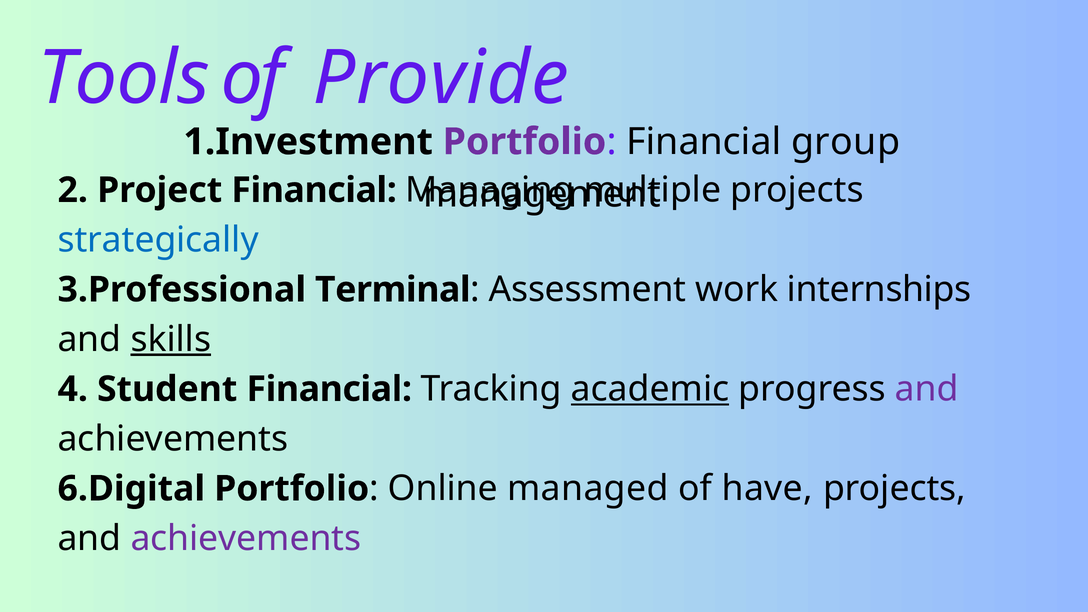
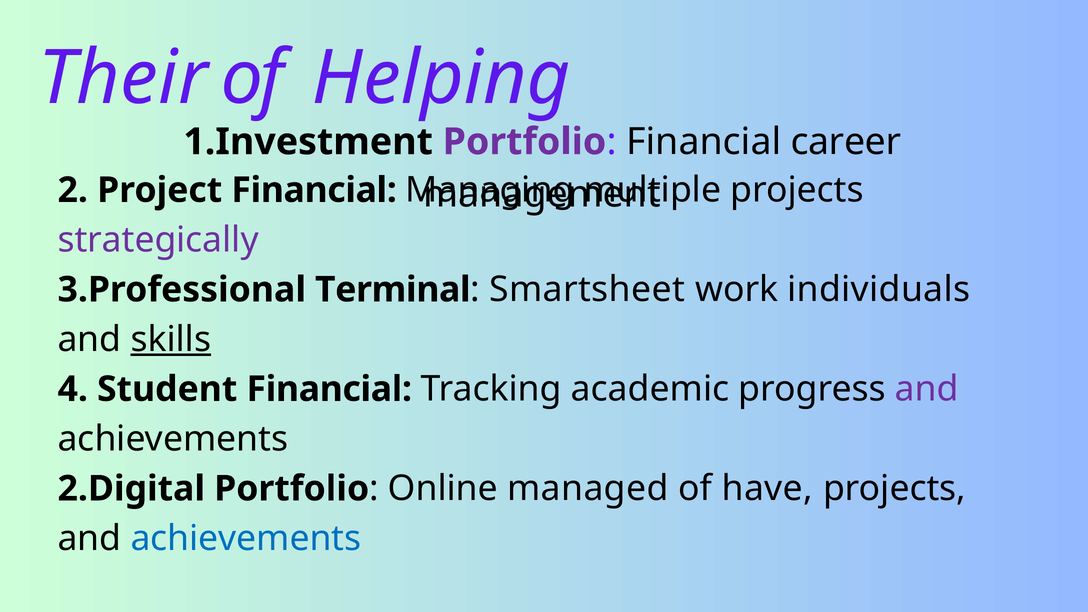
Tools: Tools -> Their
Provide: Provide -> Helping
group: group -> career
strategically colour: blue -> purple
Assessment: Assessment -> Smartsheet
internships: internships -> individuals
academic underline: present -> none
6.Digital: 6.Digital -> 2.Digital
achievements at (246, 538) colour: purple -> blue
